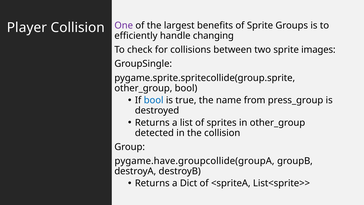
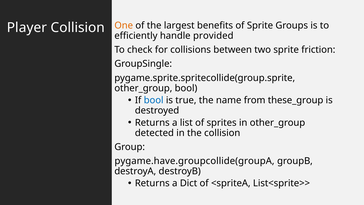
One colour: purple -> orange
changing: changing -> provided
images: images -> friction
press_group: press_group -> these_group
